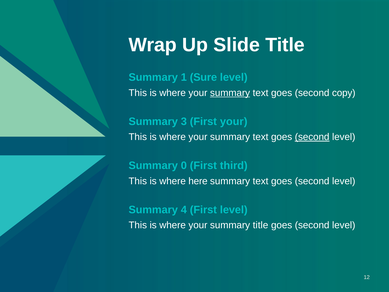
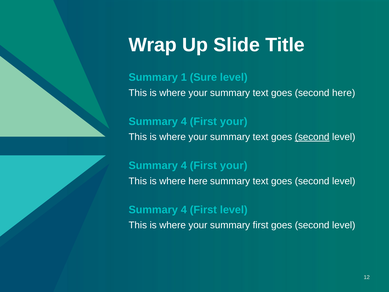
summary at (230, 93) underline: present -> none
second copy: copy -> here
3 at (184, 121): 3 -> 4
0 at (184, 165): 0 -> 4
third at (234, 165): third -> your
summary title: title -> first
